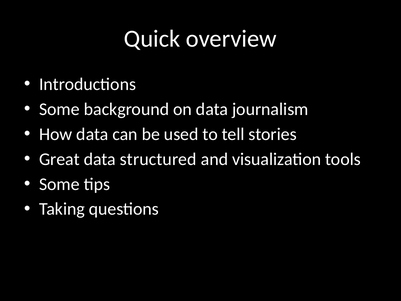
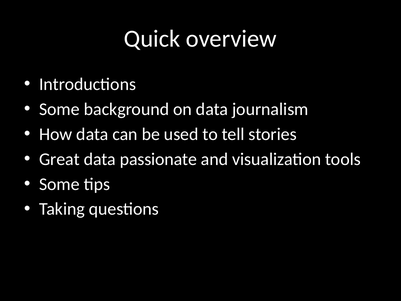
structured: structured -> passionate
